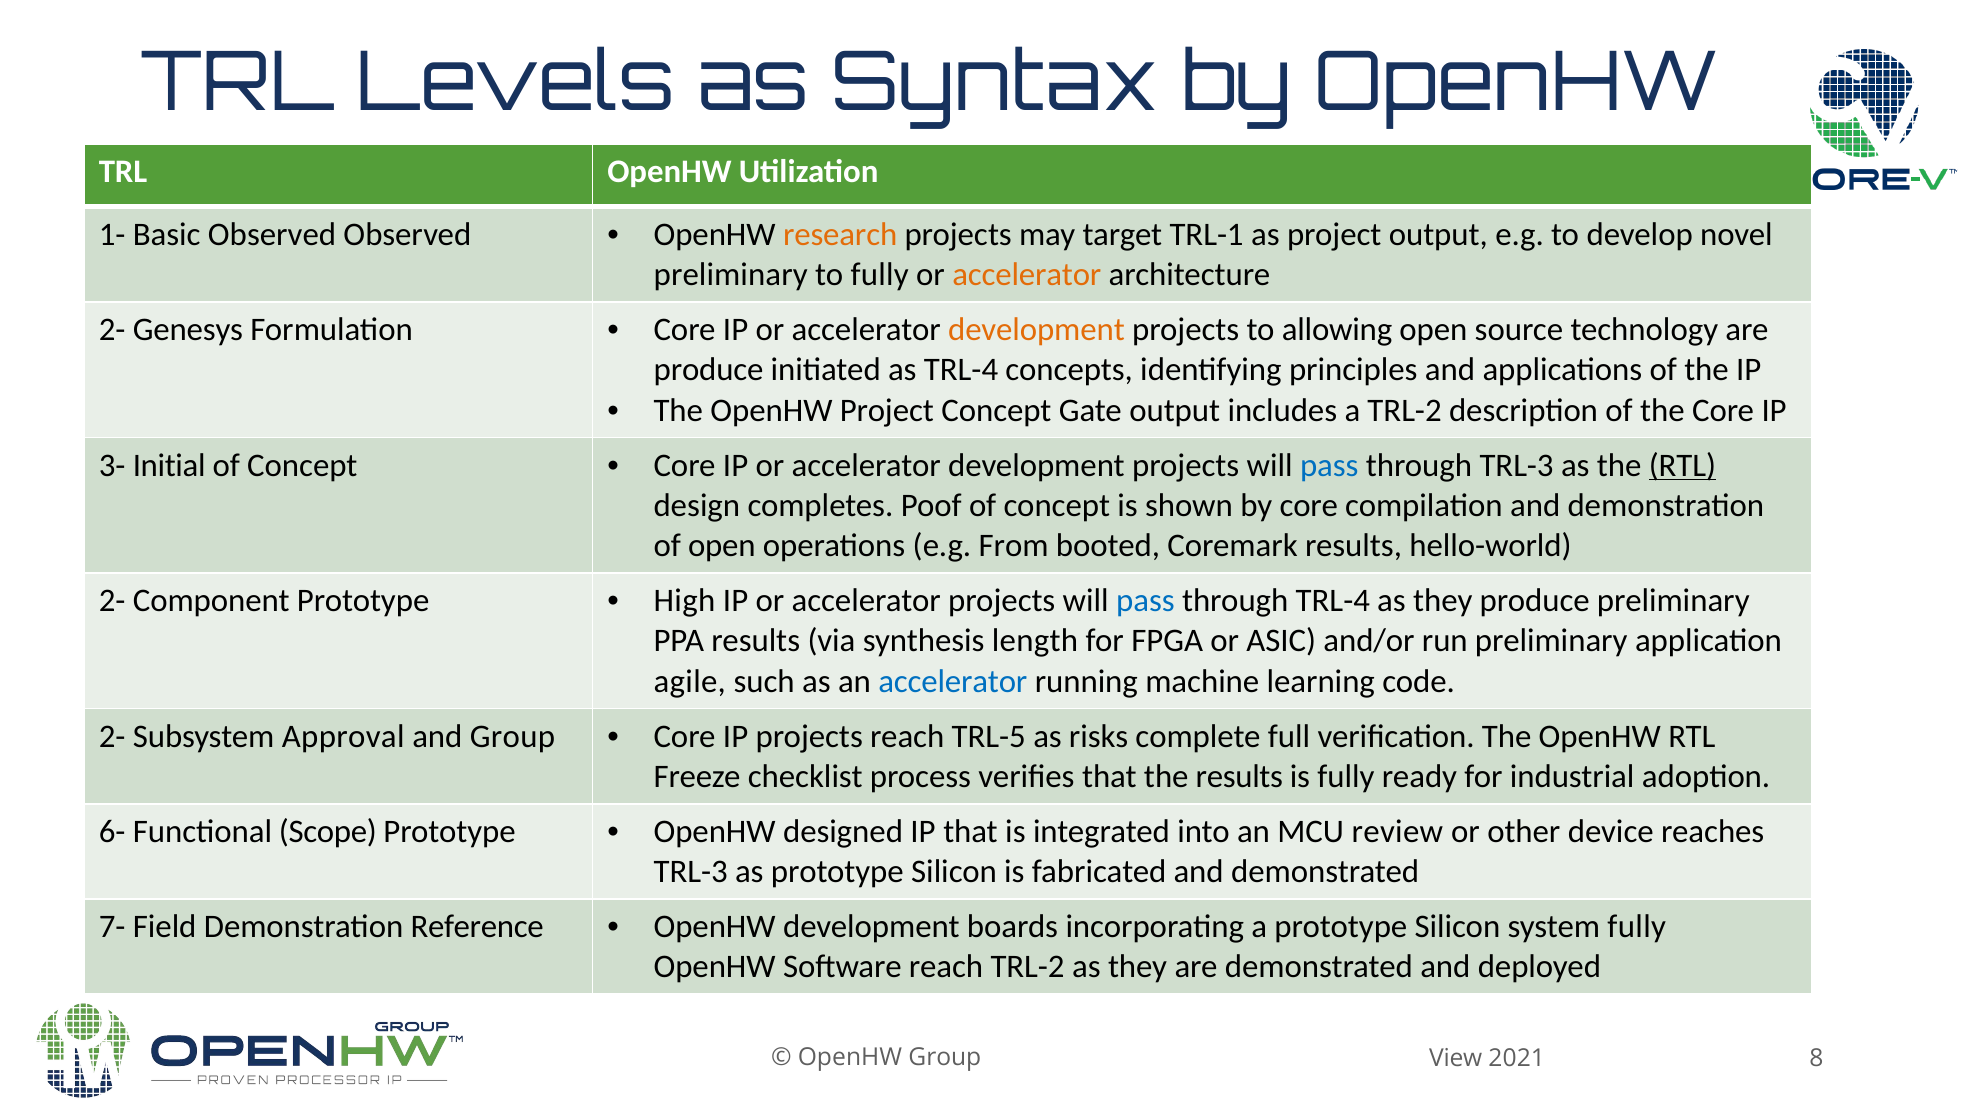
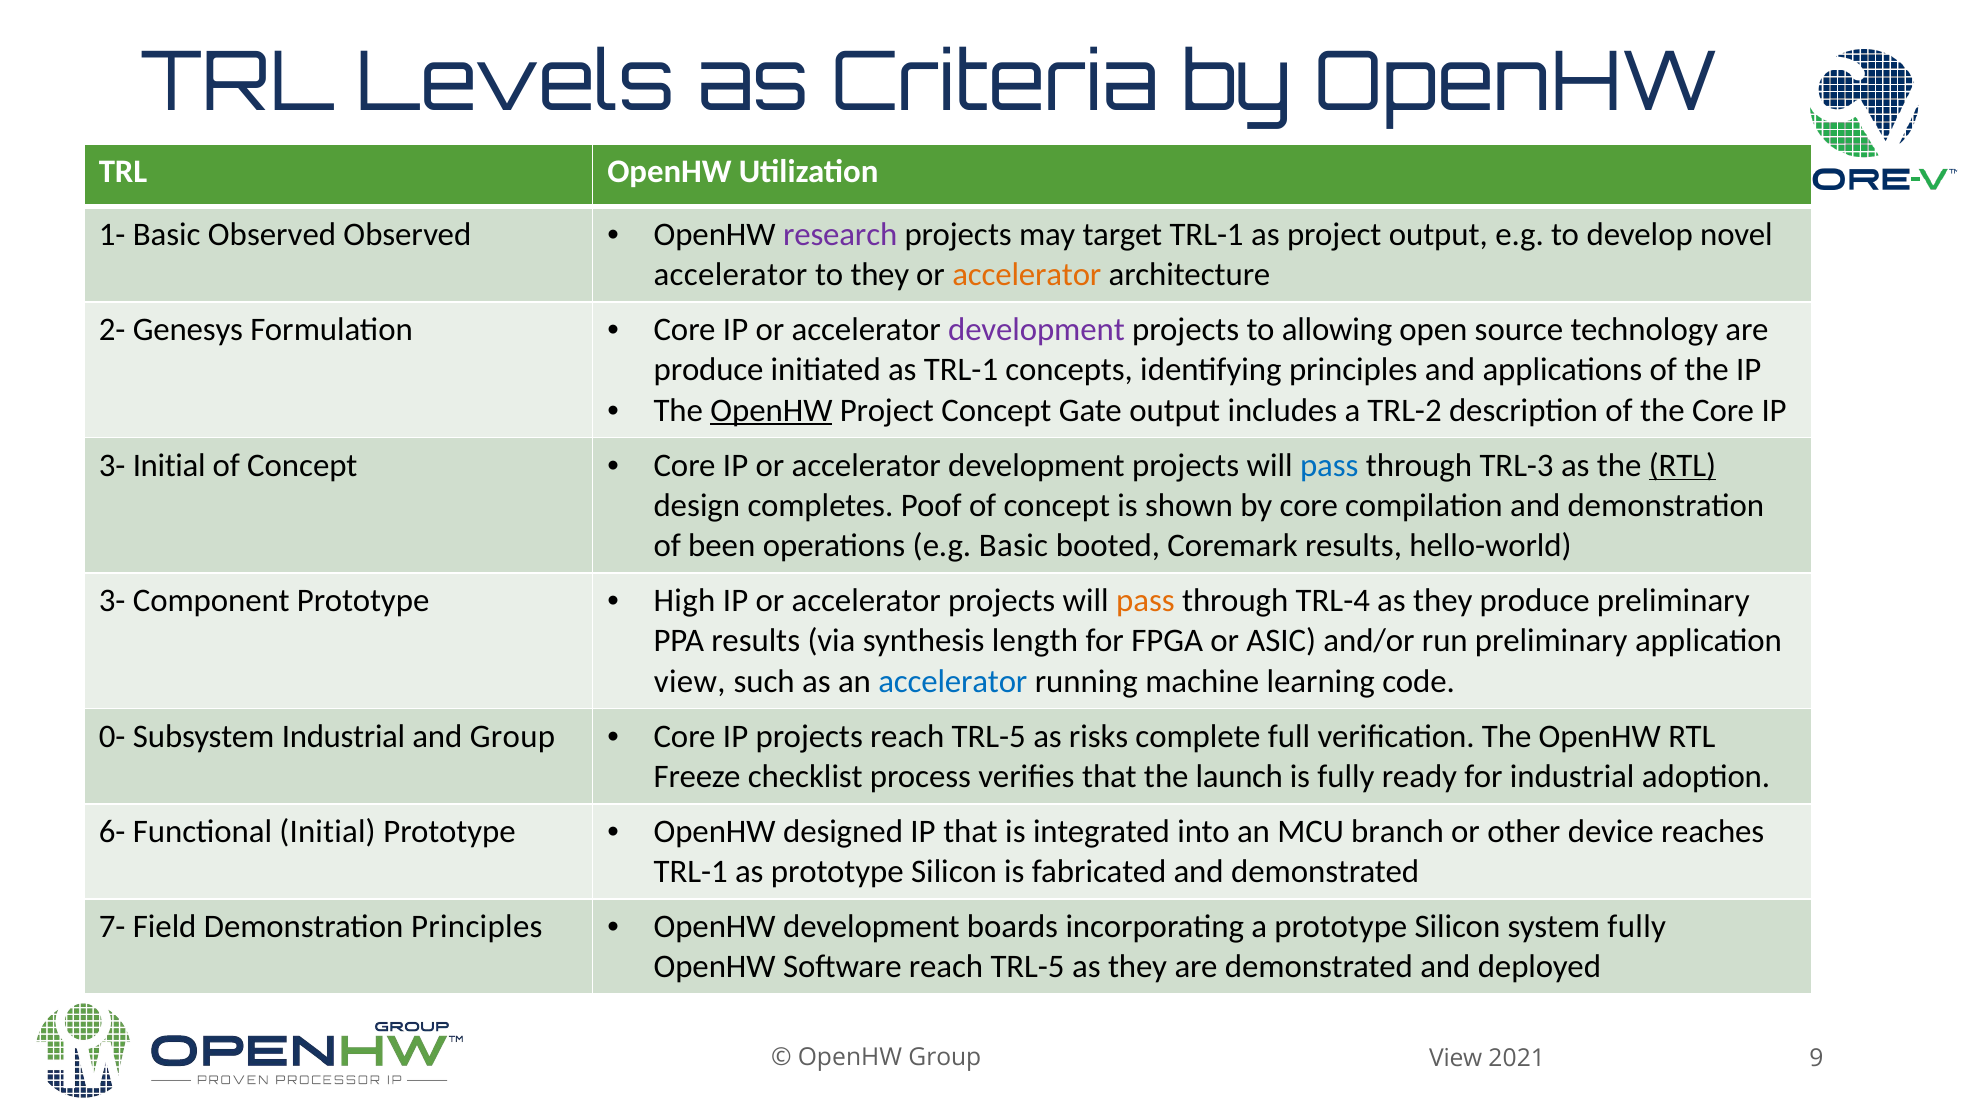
Syntax: Syntax -> Criteria
research colour: orange -> purple
preliminary at (731, 275): preliminary -> accelerator
to fully: fully -> they
development at (1036, 330) colour: orange -> purple
as TRL-4: TRL-4 -> TRL-1
OpenHW at (771, 410) underline: none -> present
of open: open -> been
e.g From: From -> Basic
2- at (112, 601): 2- -> 3-
pass at (1145, 601) colour: blue -> orange
agile at (690, 681): agile -> view
2- at (112, 737): 2- -> 0-
Subsystem Approval: Approval -> Industrial
the results: results -> launch
Functional Scope: Scope -> Initial
review: review -> branch
TRL-3 at (691, 872): TRL-3 -> TRL-1
Demonstration Reference: Reference -> Principles
Software reach TRL-2: TRL-2 -> TRL-5
8: 8 -> 9
